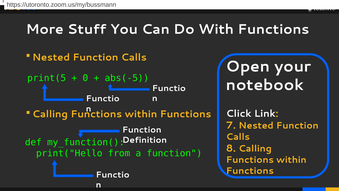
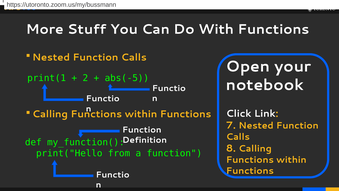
print(5: print(5 -> print(1
0: 0 -> 2
